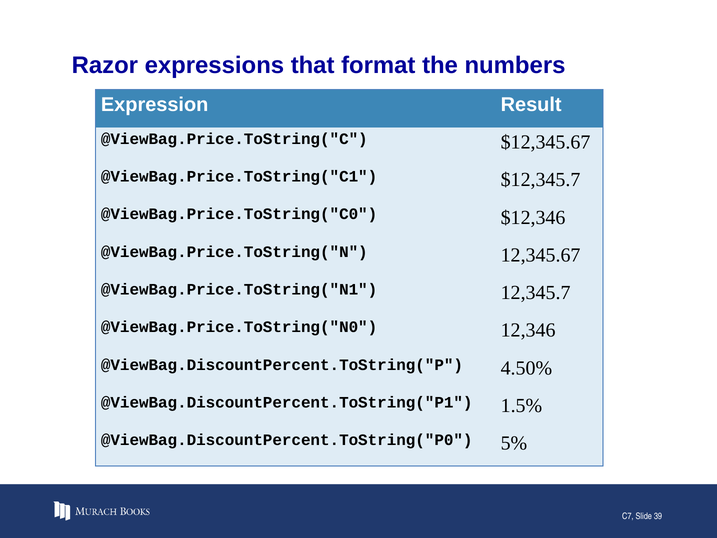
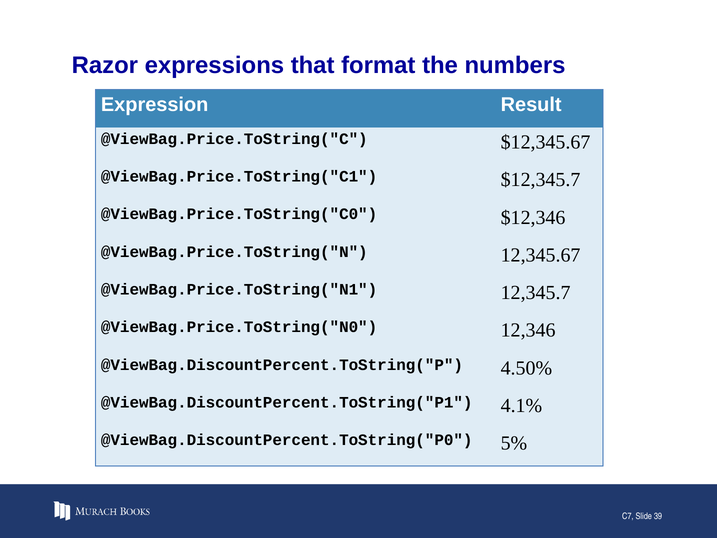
1.5%: 1.5% -> 4.1%
